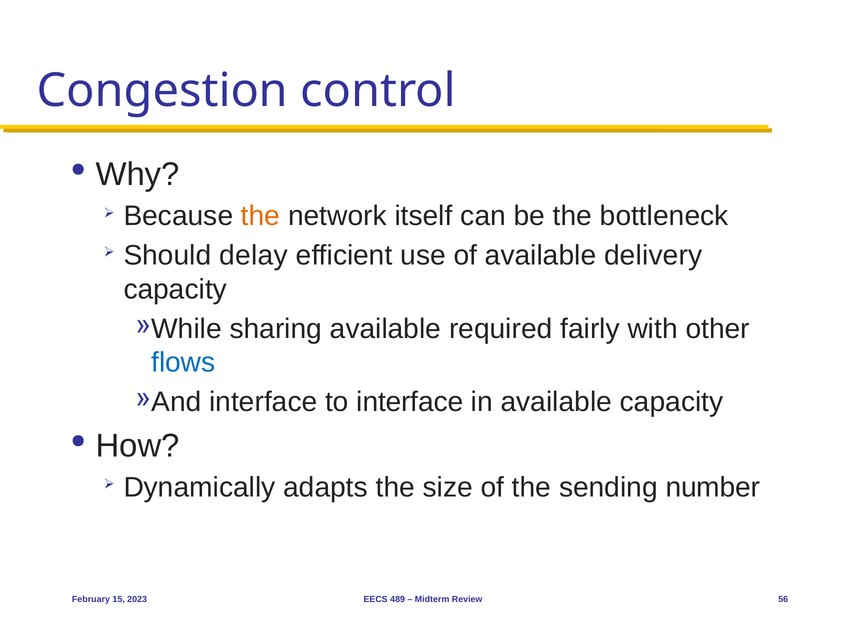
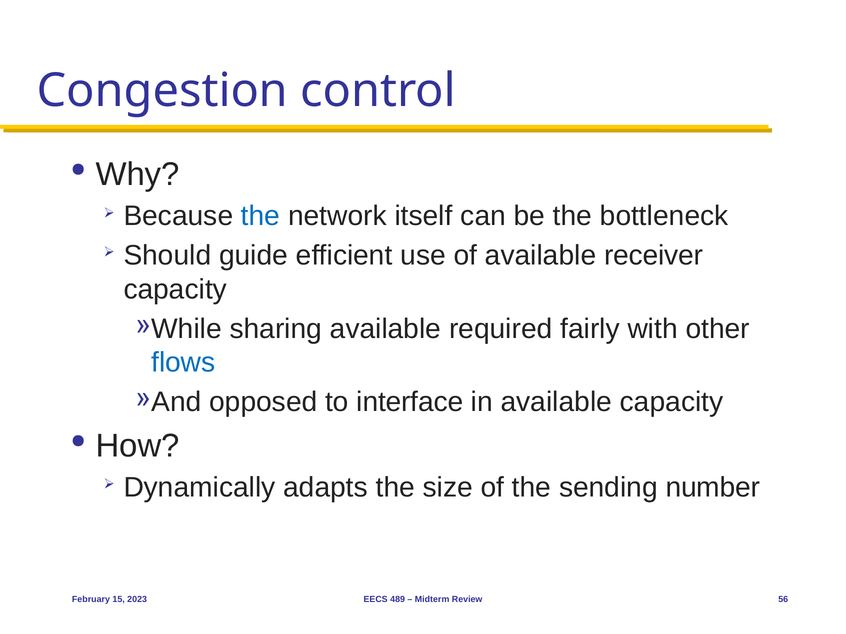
the at (261, 216) colour: orange -> blue
delay: delay -> guide
delivery: delivery -> receiver
interface at (263, 402): interface -> opposed
